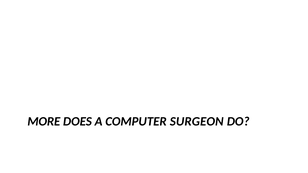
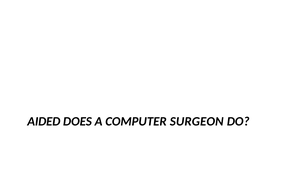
MORE: MORE -> AIDED
